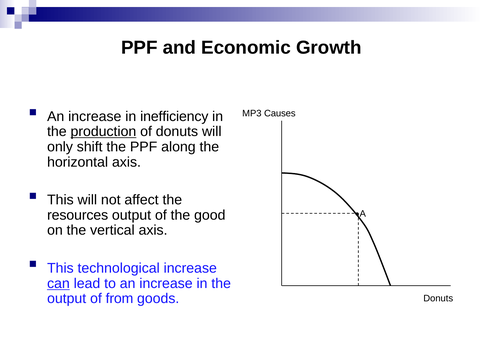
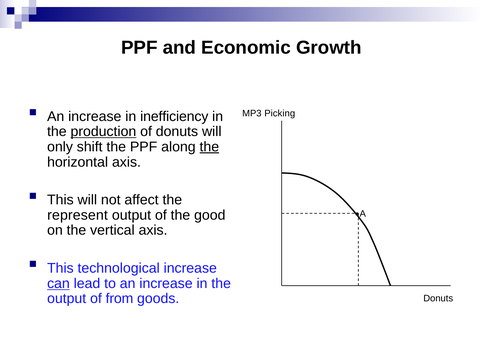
Causes: Causes -> Picking
the at (209, 147) underline: none -> present
resources: resources -> represent
